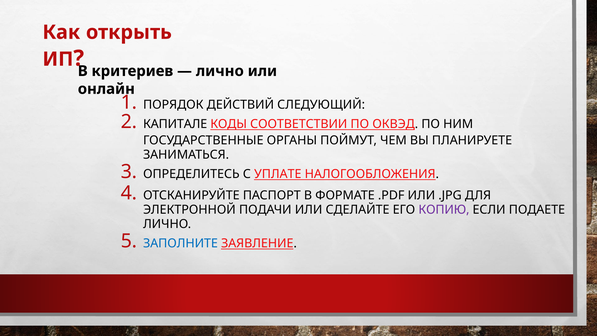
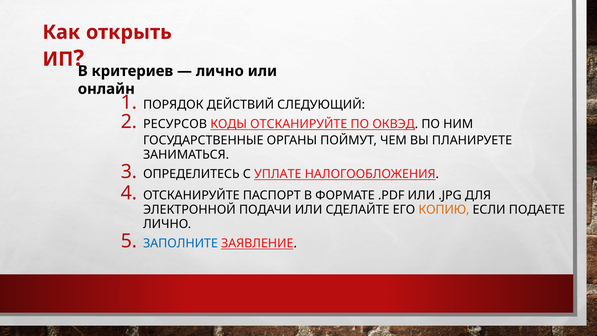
КАПИТАЛЕ: КАПИТАЛЕ -> РЕСУРСОВ
КОДЫ СООТВЕТСТВИИ: СООТВЕТСТВИИ -> ОТСКАНИРУЙТЕ
КОПИЮ colour: purple -> orange
